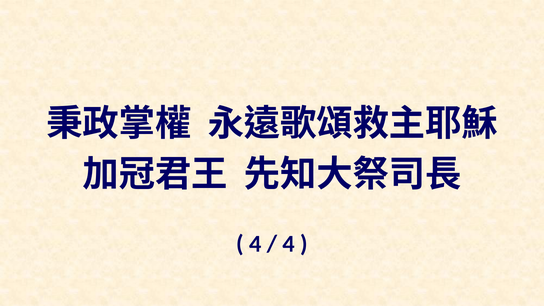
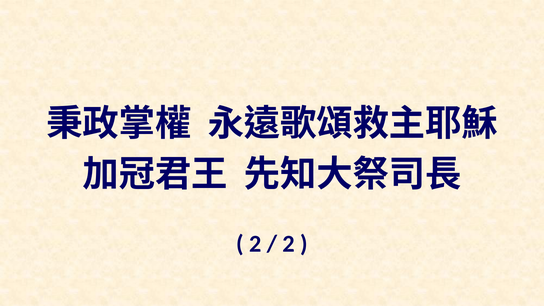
4 at (255, 244): 4 -> 2
4 at (289, 244): 4 -> 2
